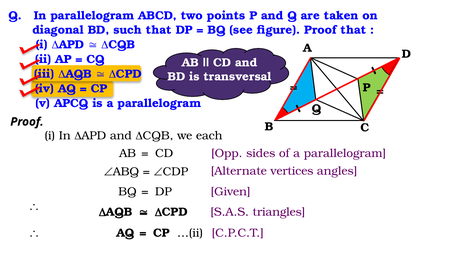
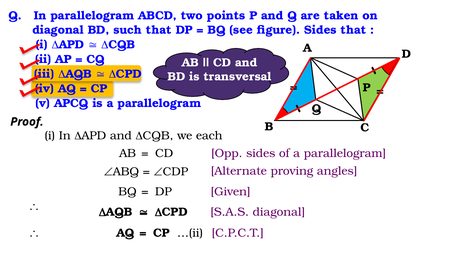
figure Proof: Proof -> Sides
vertices: vertices -> proving
S.A.S triangles: triangles -> diagonal
